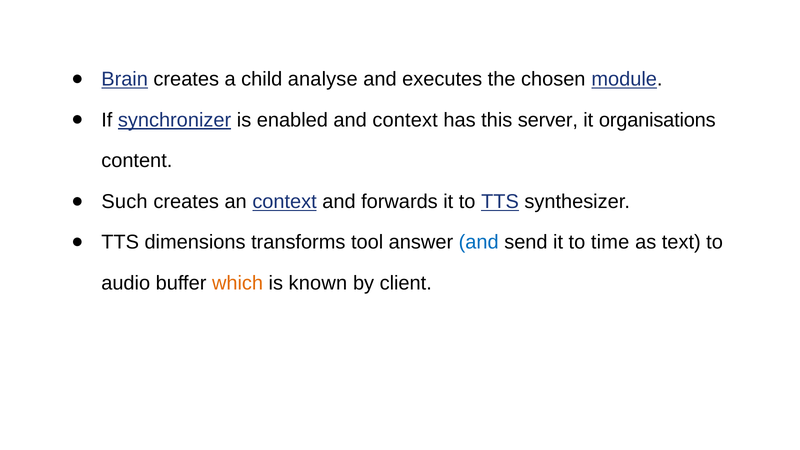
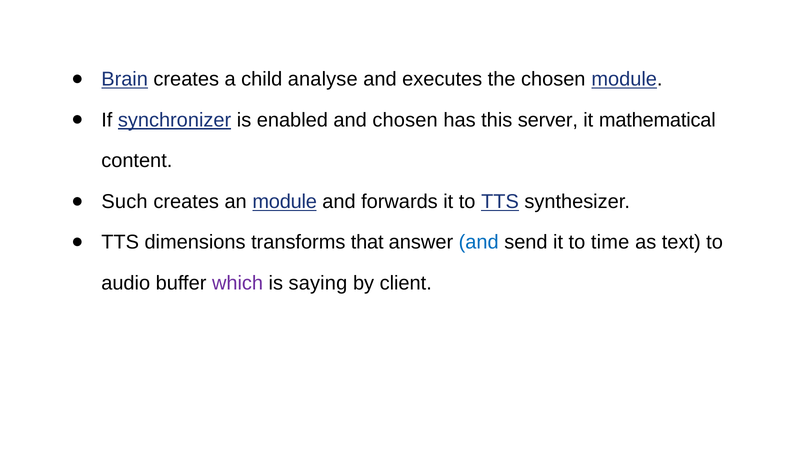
and context: context -> chosen
organisations: organisations -> mathematical
an context: context -> module
tool: tool -> that
which colour: orange -> purple
known: known -> saying
